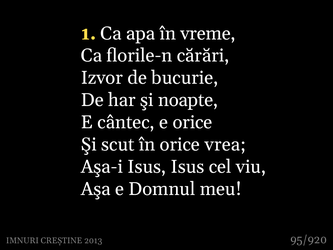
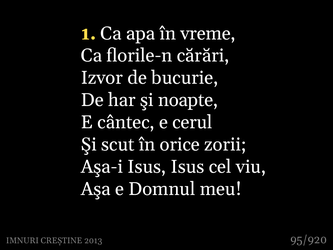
e orice: orice -> cerul
vrea: vrea -> zorii
